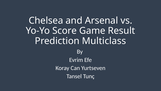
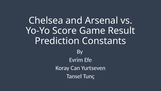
Multiclass: Multiclass -> Constants
